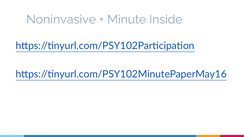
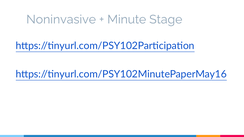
Inside: Inside -> Stage
